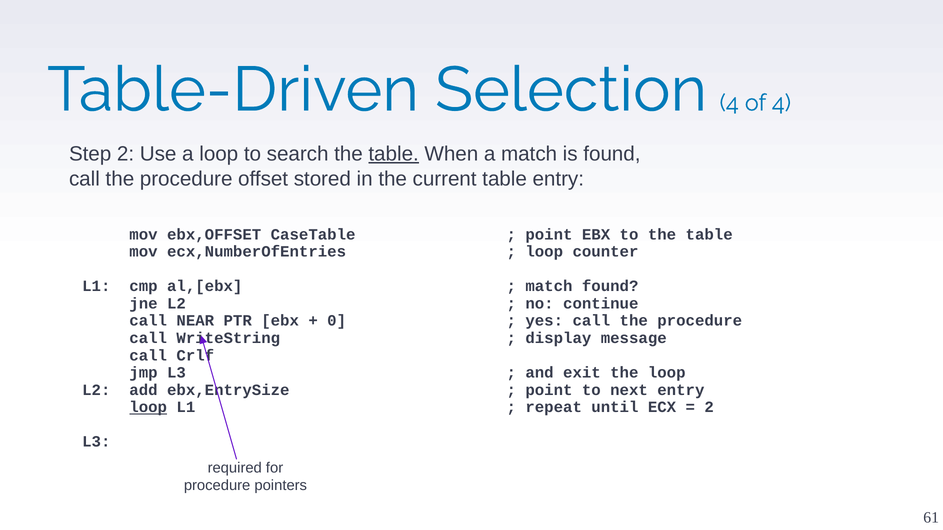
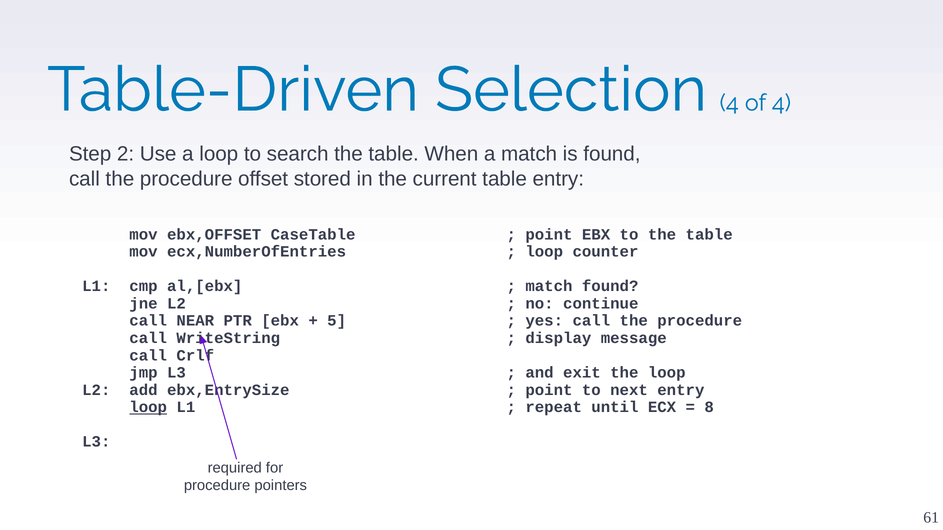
table at (394, 154) underline: present -> none
0: 0 -> 5
2 at (709, 408): 2 -> 8
